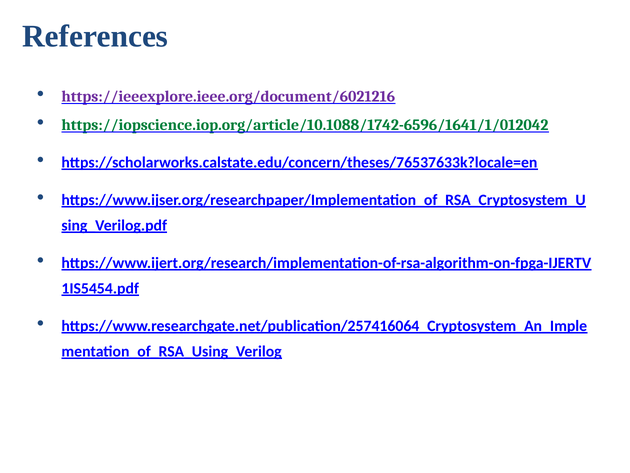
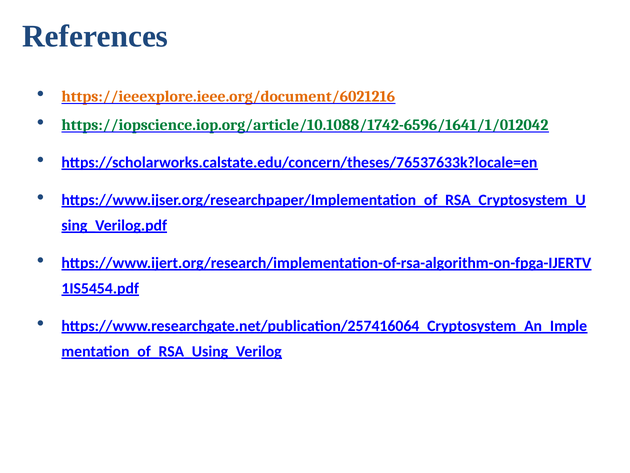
https://ieeexplore.ieee.org/document/6021216 colour: purple -> orange
